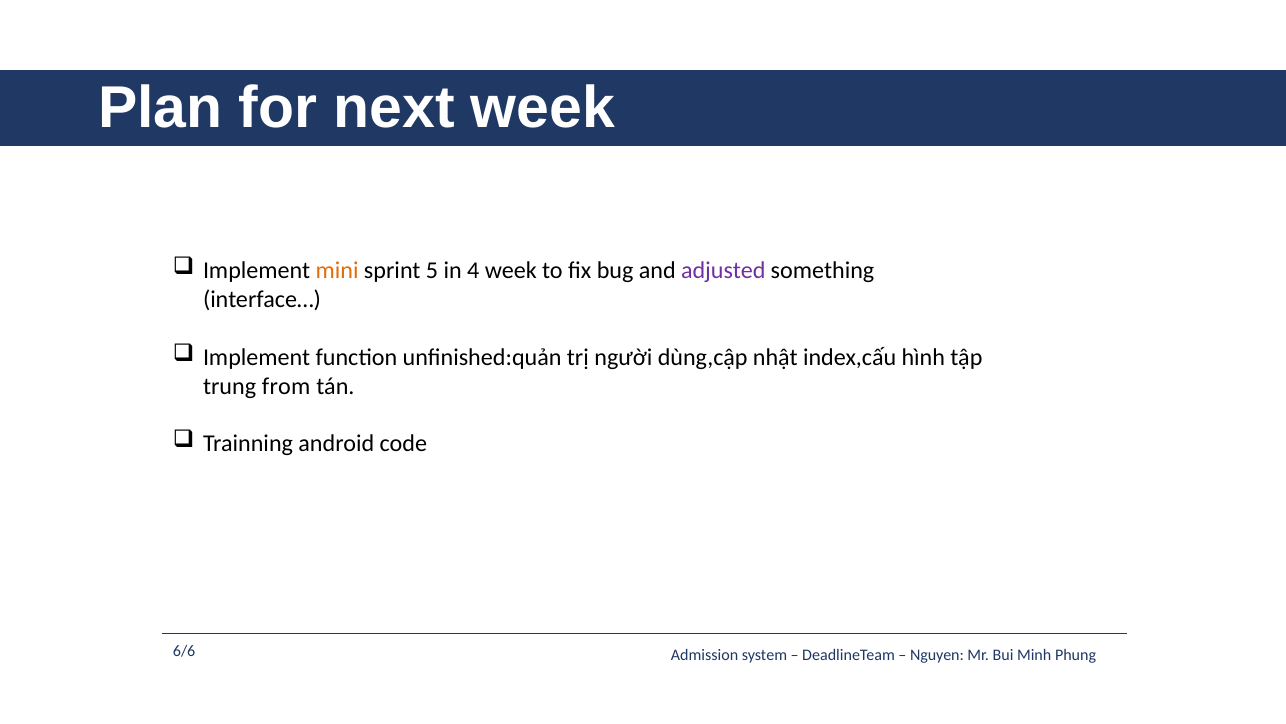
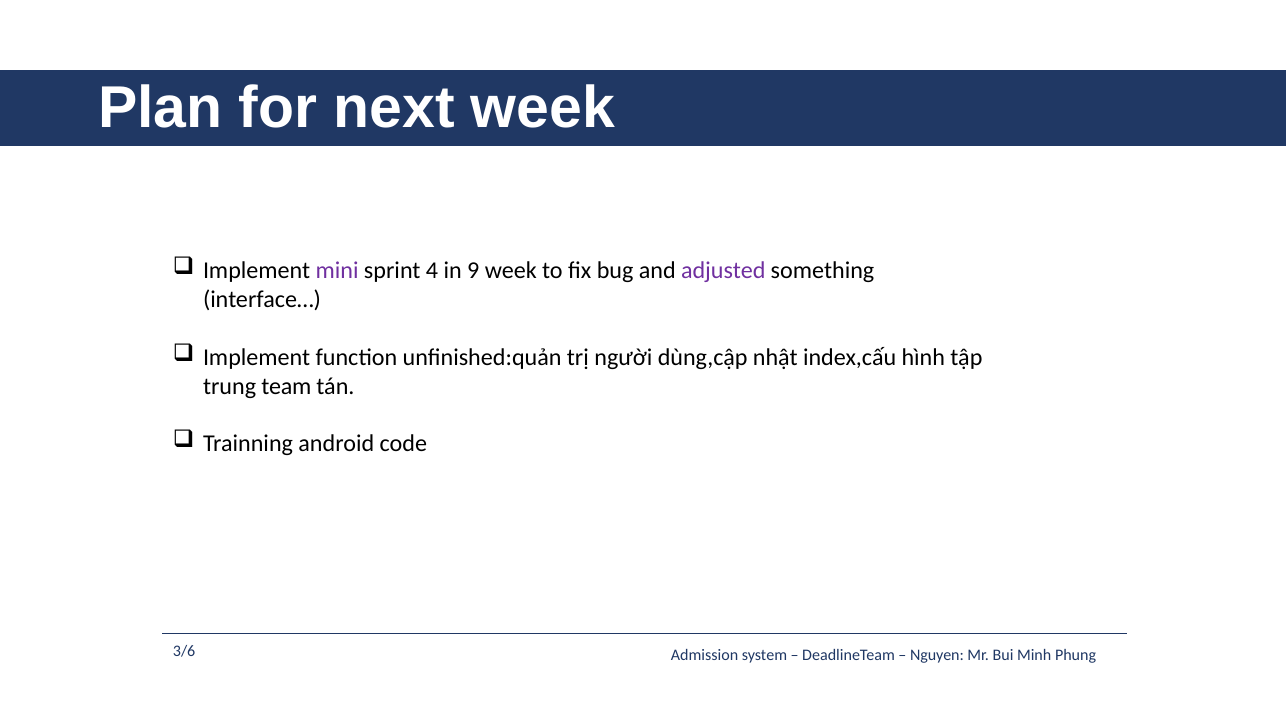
mini colour: orange -> purple
5: 5 -> 4
4: 4 -> 9
from: from -> team
6/6: 6/6 -> 3/6
